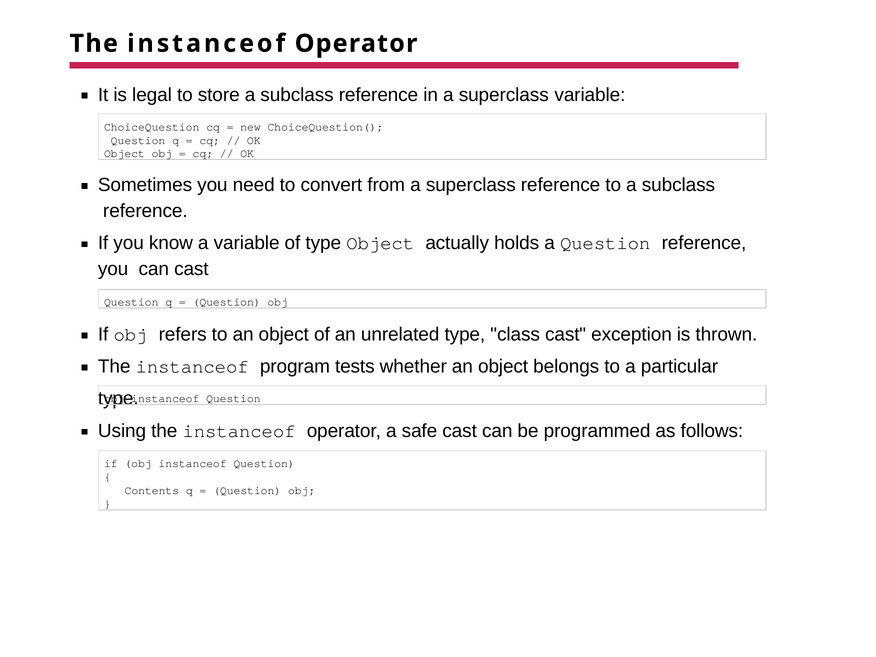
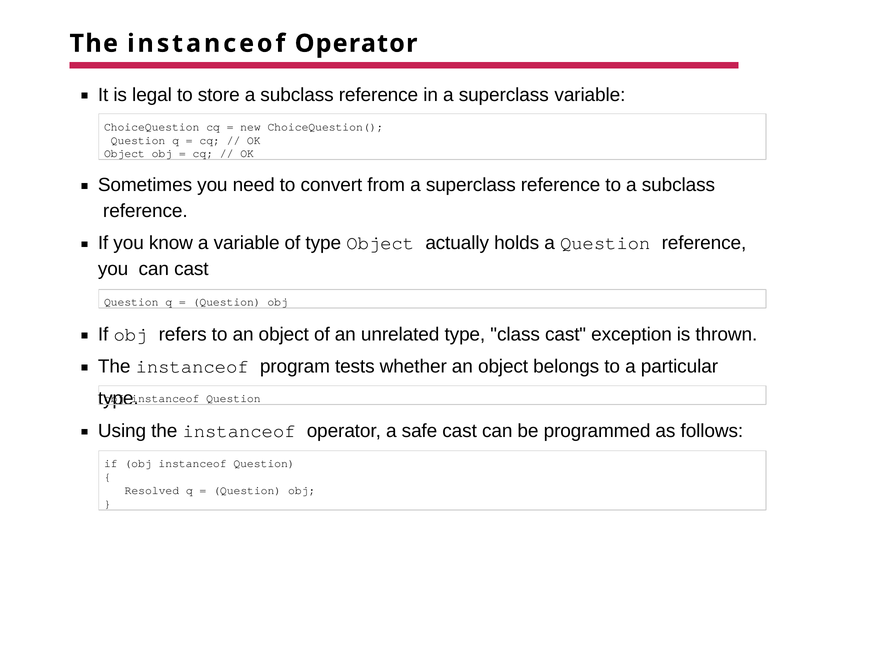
Contents: Contents -> Resolved
